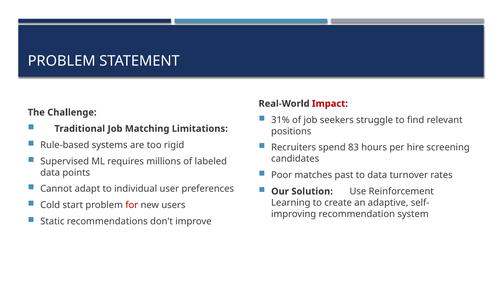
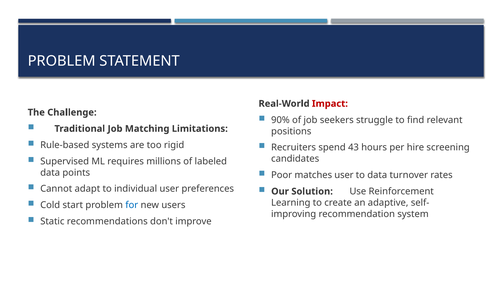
31%: 31% -> 90%
83: 83 -> 43
matches past: past -> user
for colour: red -> blue
